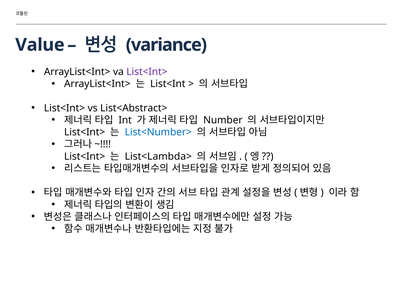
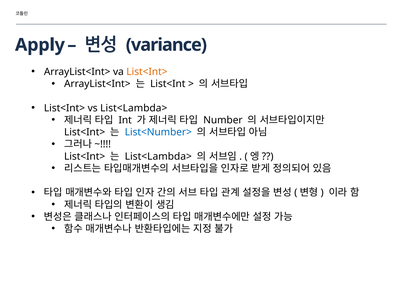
Value: Value -> Apply
List<Int> at (147, 72) colour: purple -> orange
vs List<Abstract>: List<Abstract> -> List<Lambda>
